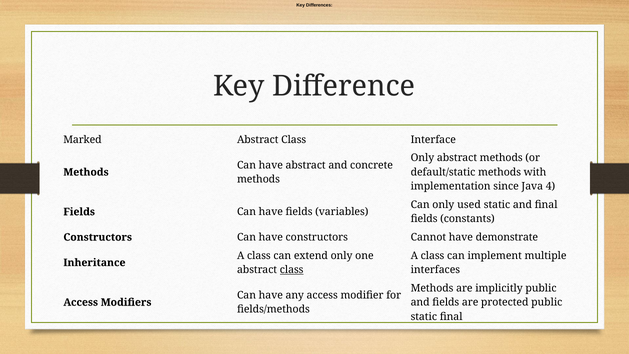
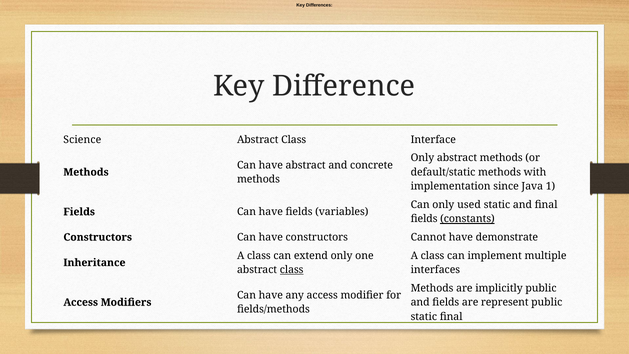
Marked: Marked -> Science
4: 4 -> 1
constants underline: none -> present
protected: protected -> represent
